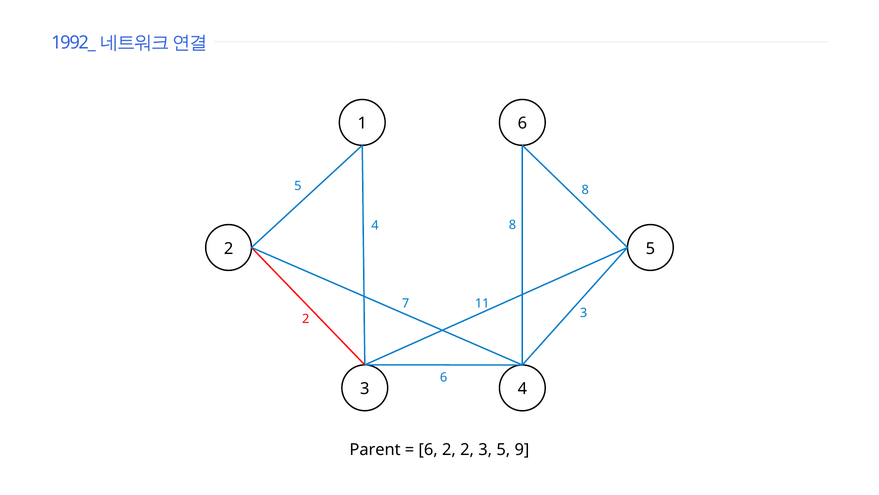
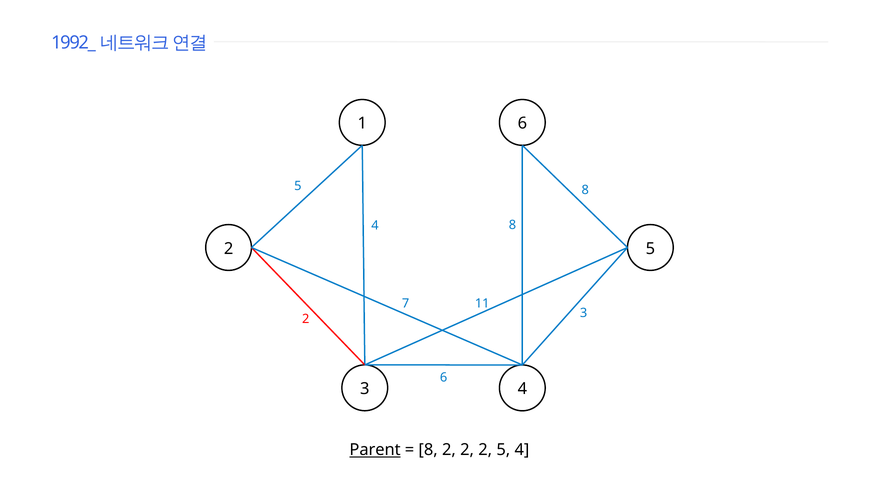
Parent underline: none -> present
6 at (428, 449): 6 -> 8
2 2 3: 3 -> 2
9 at (522, 449): 9 -> 4
